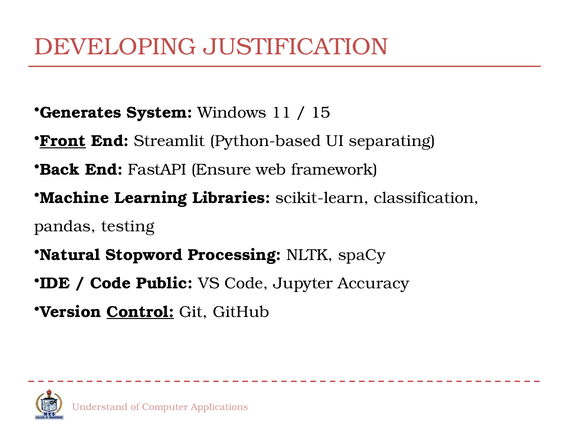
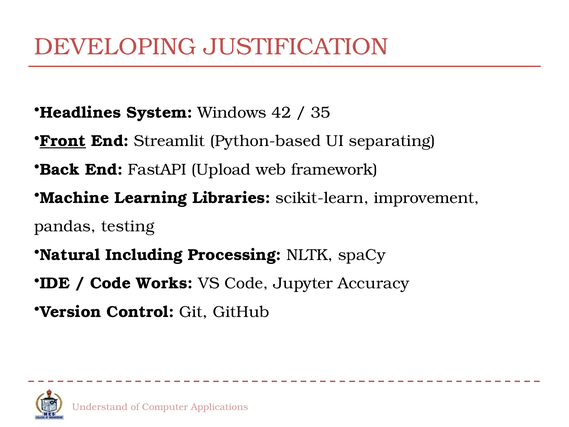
Generates: Generates -> Headlines
11: 11 -> 42
15: 15 -> 35
Ensure: Ensure -> Upload
classification: classification -> improvement
Stopword: Stopword -> Including
Public: Public -> Works
Control underline: present -> none
